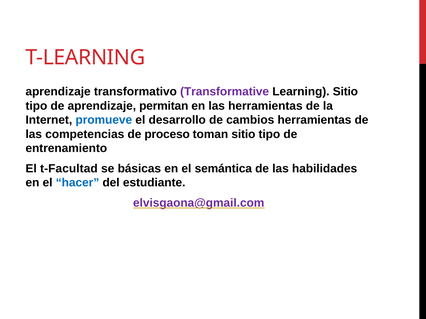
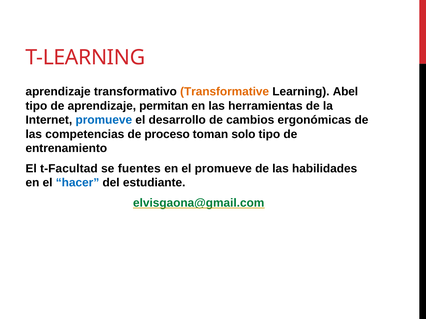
Transformative colour: purple -> orange
Learning Sitio: Sitio -> Abel
cambios herramientas: herramientas -> ergonómicas
toman sitio: sitio -> solo
básicas: básicas -> fuentes
el semántica: semántica -> promueve
elvisgaona@gmail.com colour: purple -> green
